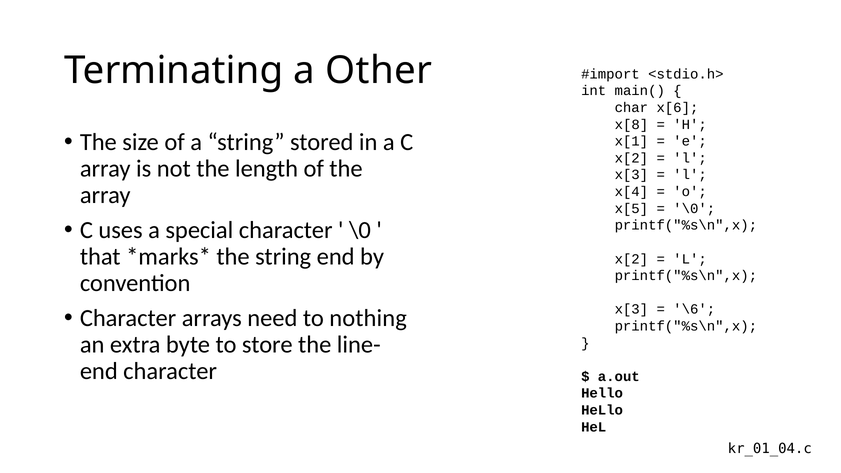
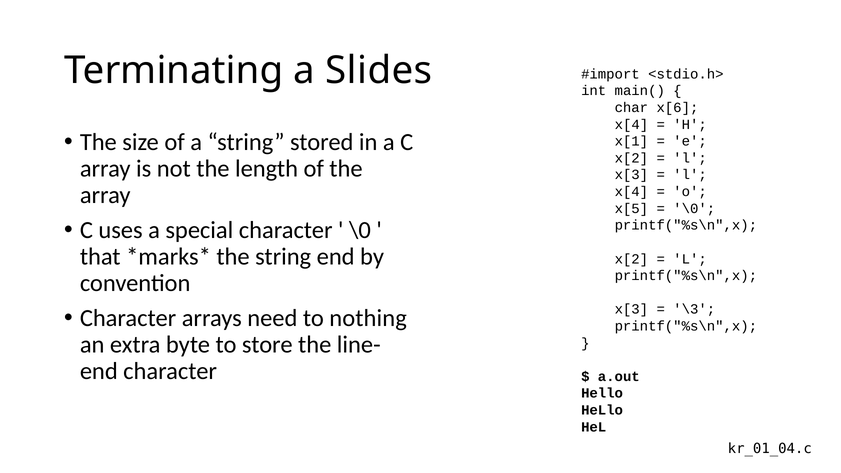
Other: Other -> Slides
x[8 at (631, 124): x[8 -> x[4
\6: \6 -> \3
